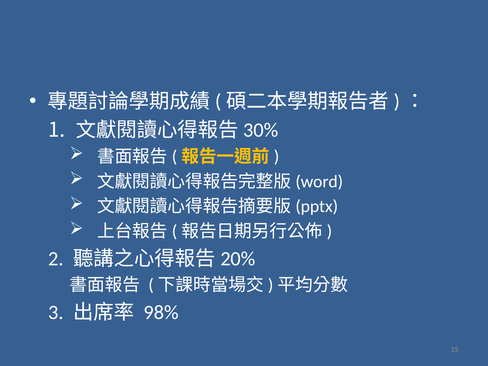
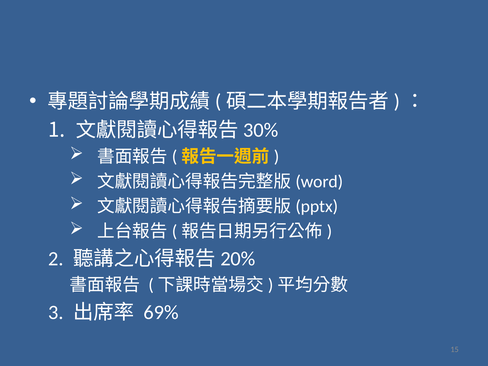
98%: 98% -> 69%
